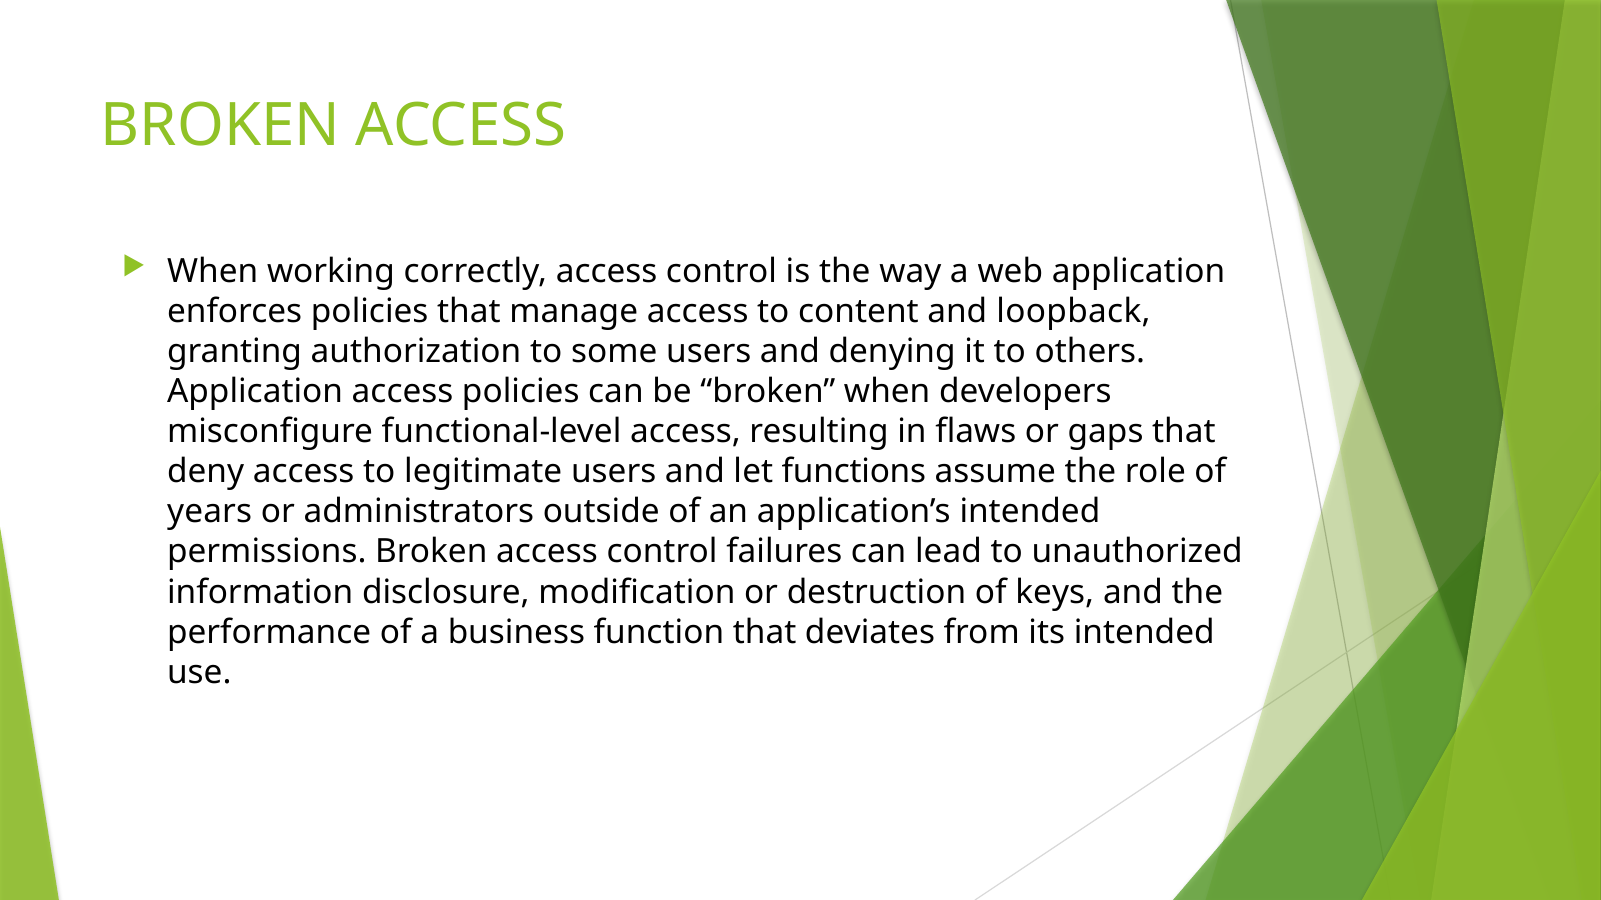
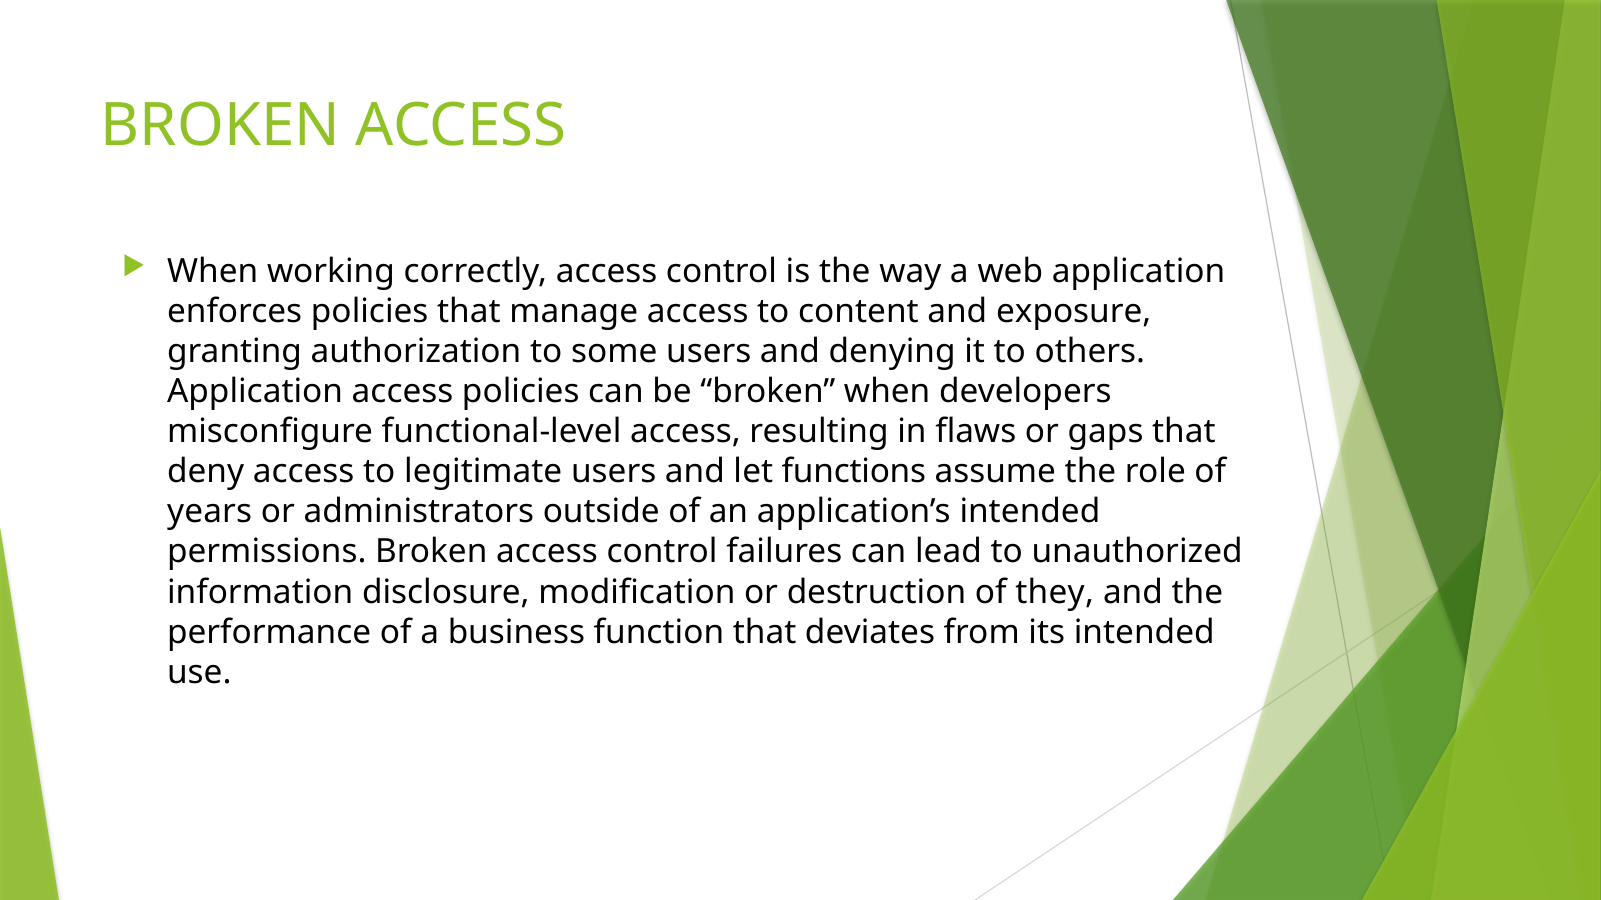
loopback: loopback -> exposure
keys: keys -> they
